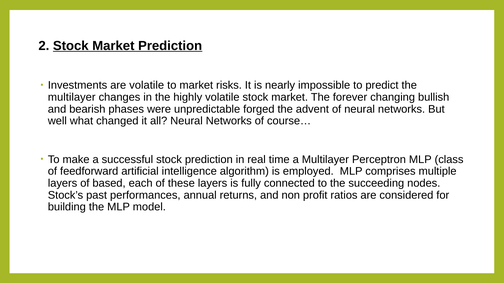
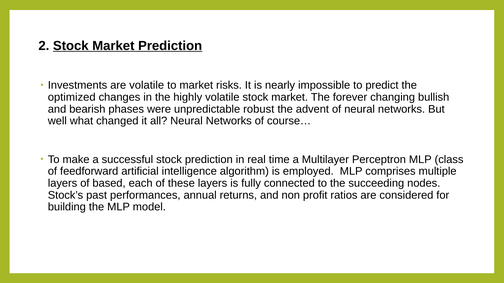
multilayer at (72, 97): multilayer -> optimized
forged: forged -> robust
